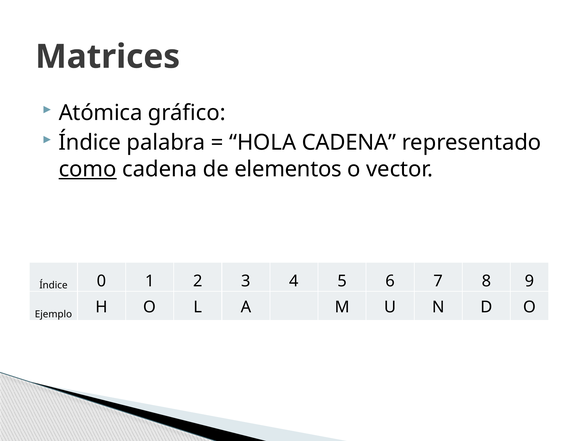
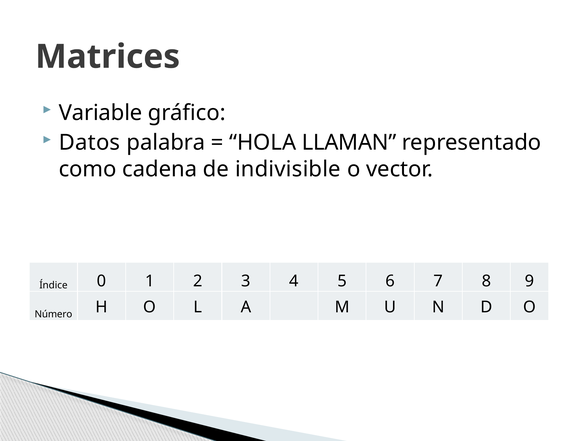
Atómica: Atómica -> Variable
Índice at (90, 143): Índice -> Datos
HOLA CADENA: CADENA -> LLAMAN
como underline: present -> none
elementos: elementos -> indivisible
Ejemplo: Ejemplo -> Número
